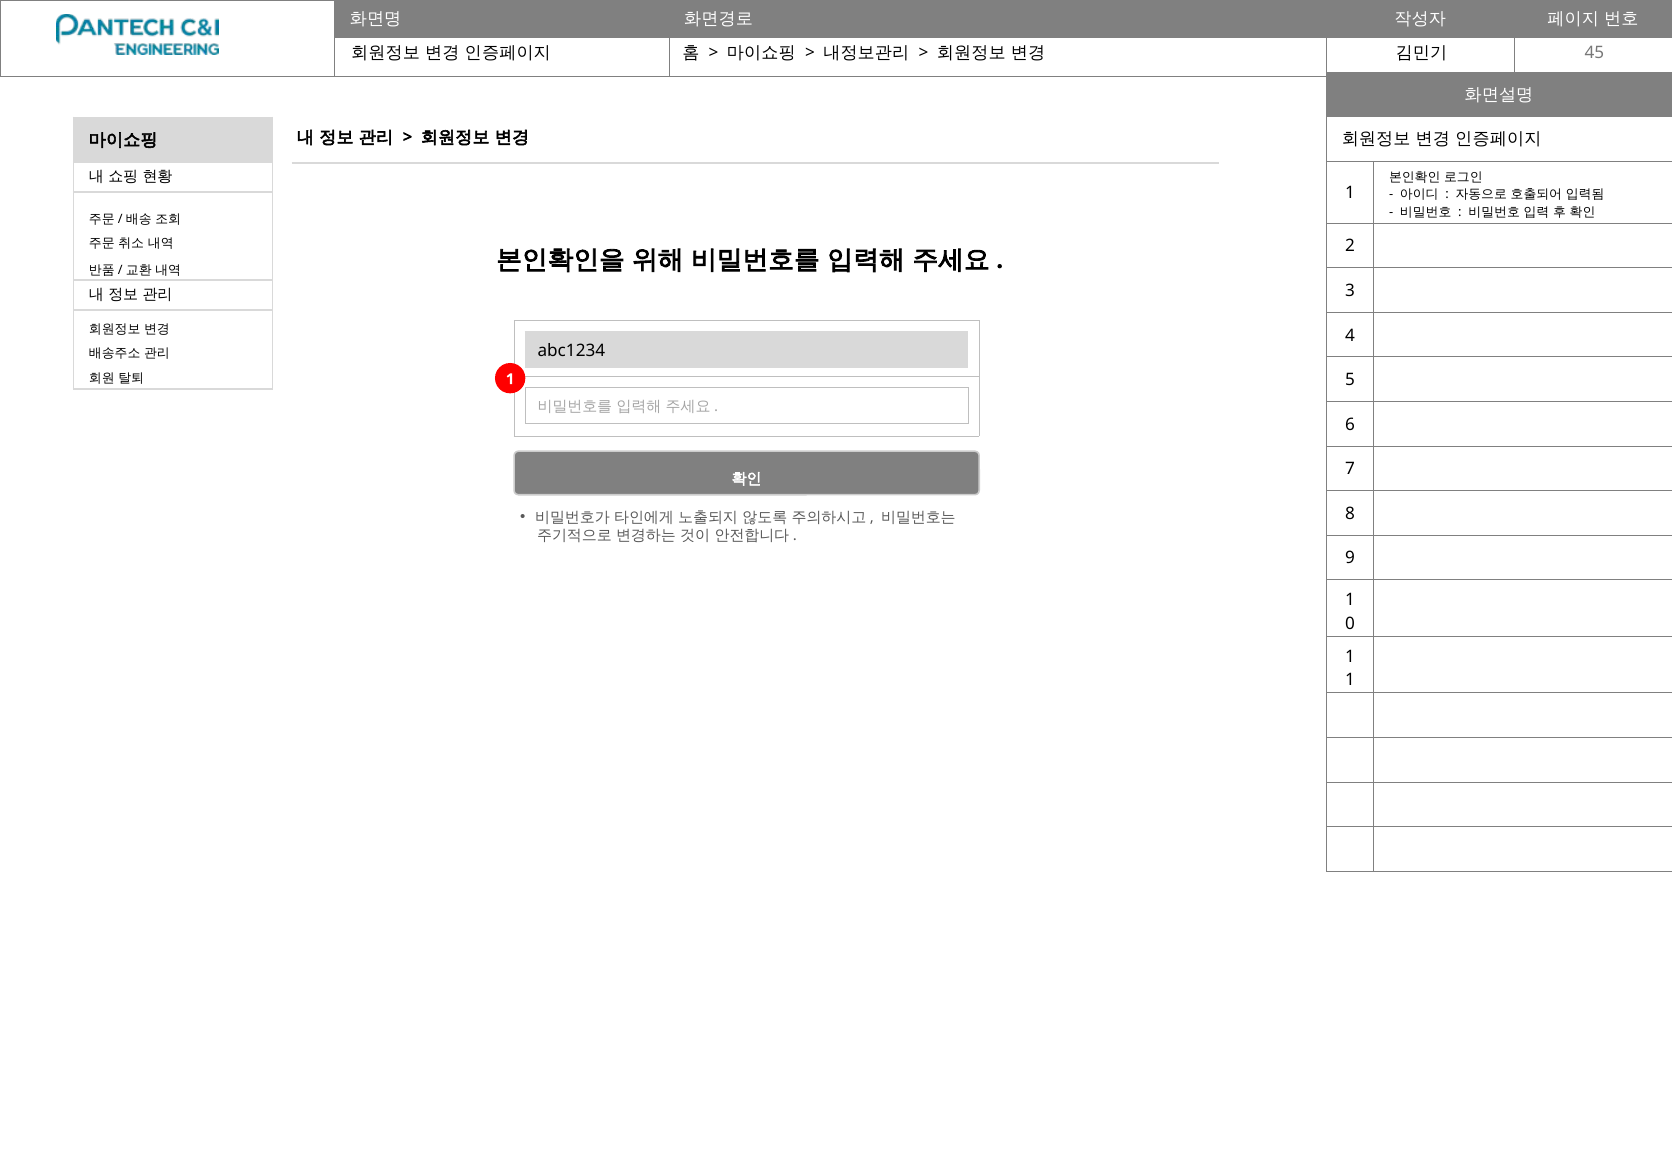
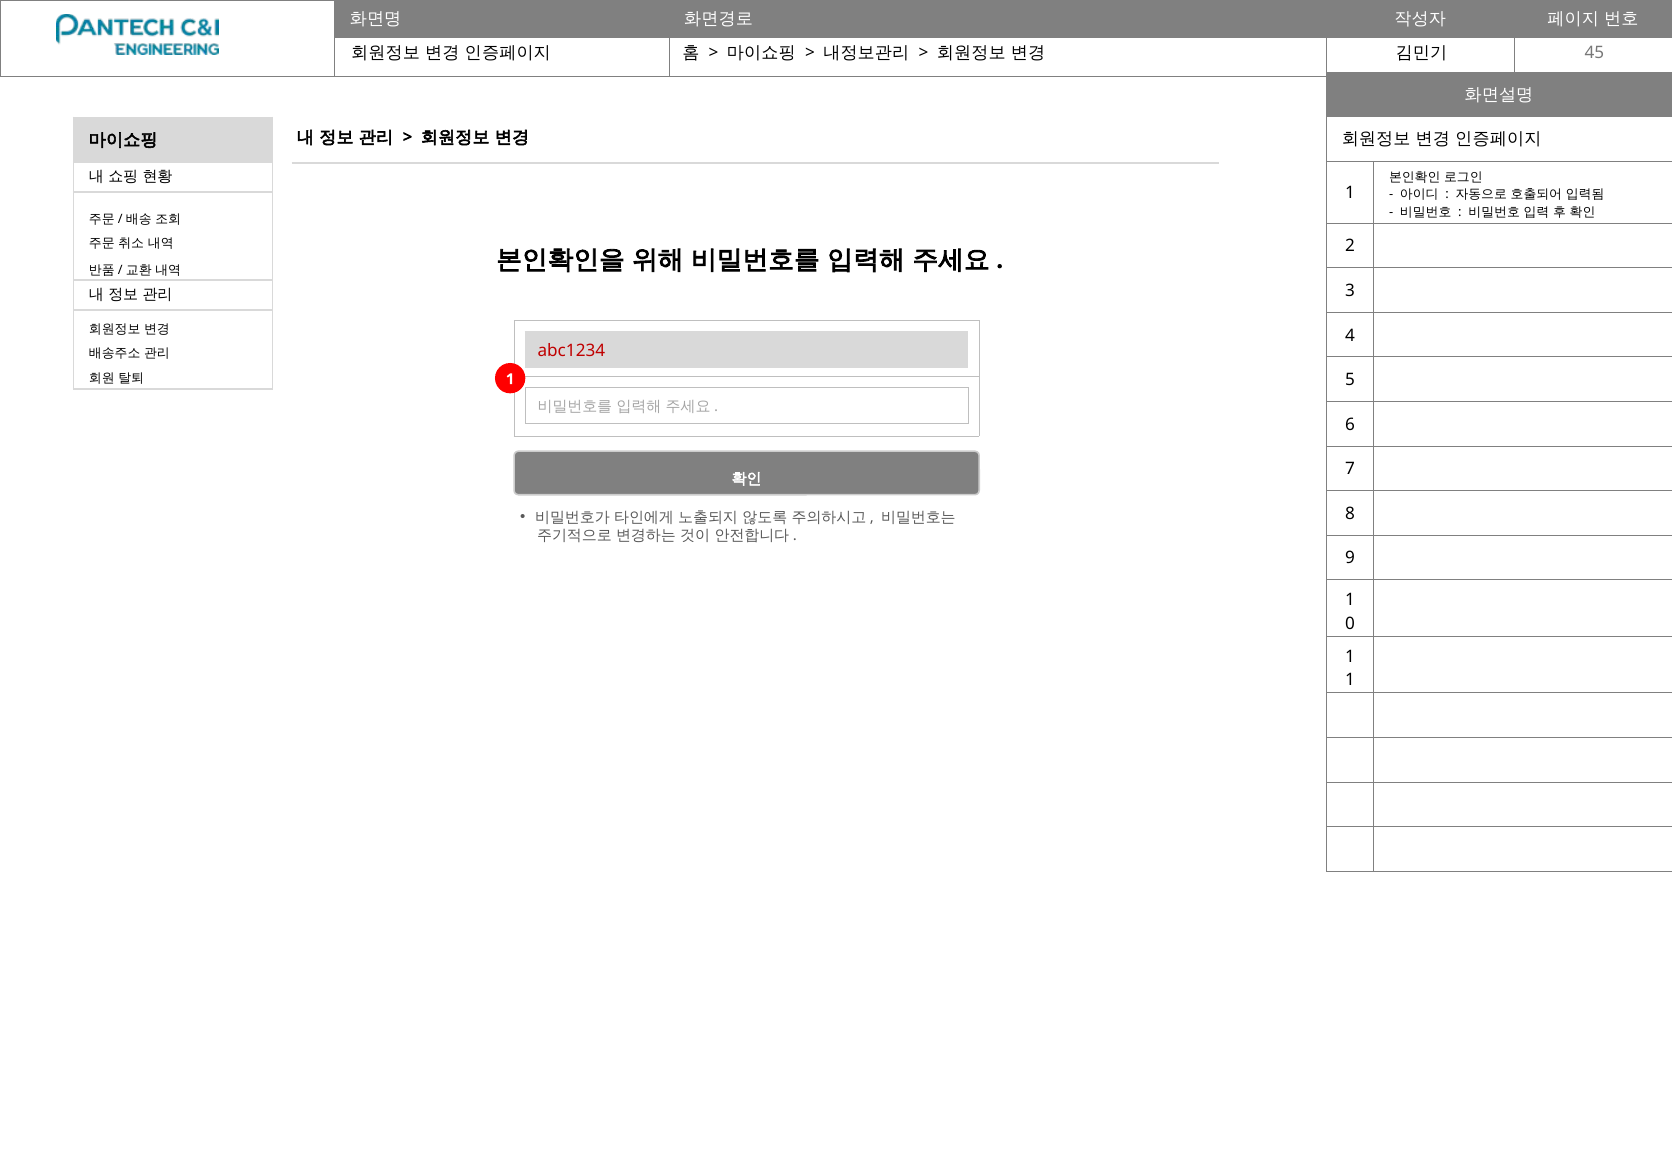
abc1234 colour: black -> red
